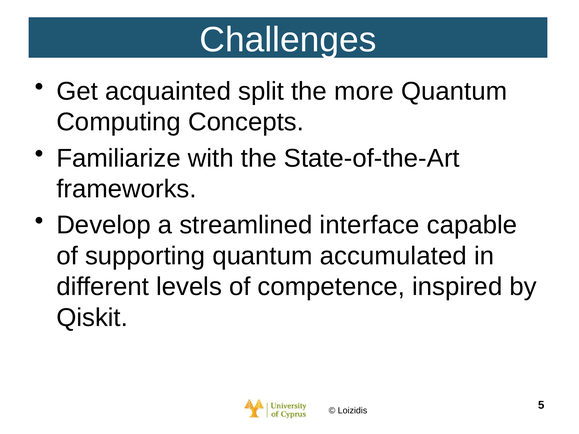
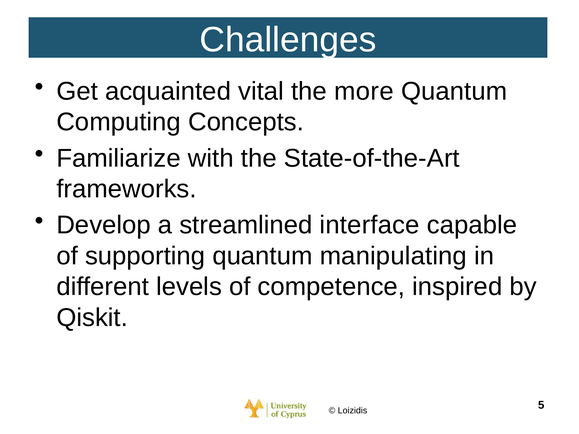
split: split -> vital
accumulated: accumulated -> manipulating
